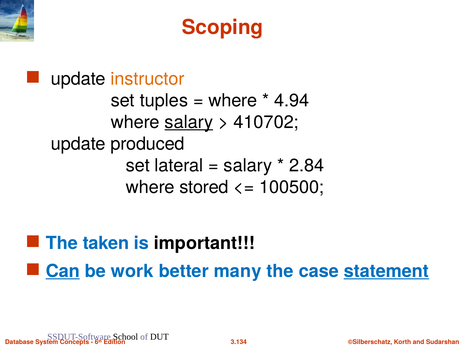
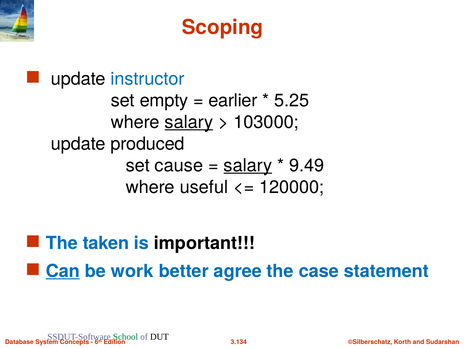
instructor colour: orange -> blue
tuples: tuples -> empty
where at (233, 100): where -> earlier
4.94: 4.94 -> 5.25
410702: 410702 -> 103000
lateral: lateral -> cause
salary at (248, 165) underline: none -> present
2.84: 2.84 -> 9.49
stored: stored -> useful
100500: 100500 -> 120000
many: many -> agree
statement underline: present -> none
School colour: black -> green
